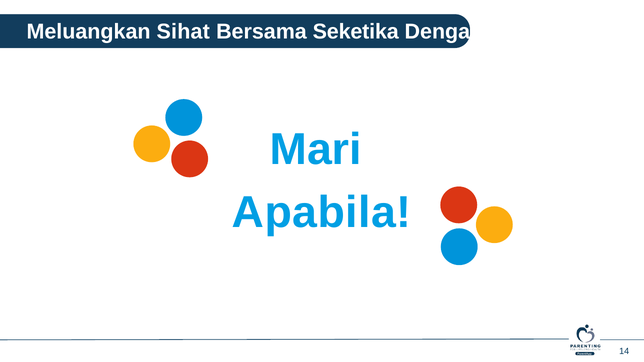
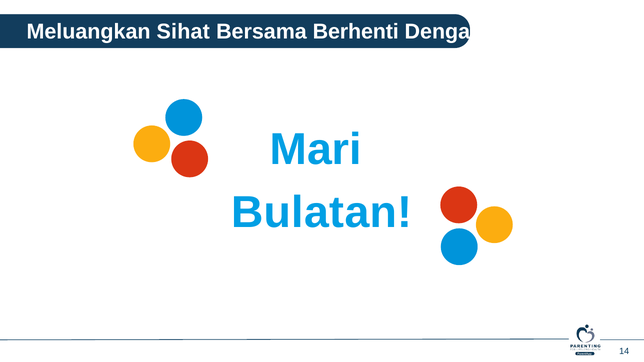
Seketika: Seketika -> Berhenti
Apabila: Apabila -> Bulatan
